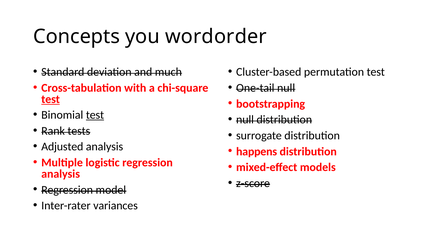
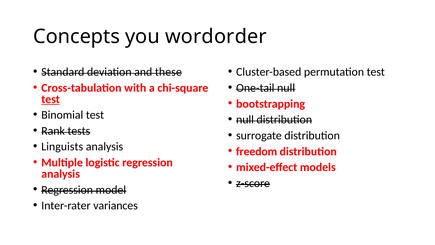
much: much -> these
test at (95, 115) underline: present -> none
Adjusted: Adjusted -> Linguists
happens: happens -> freedom
